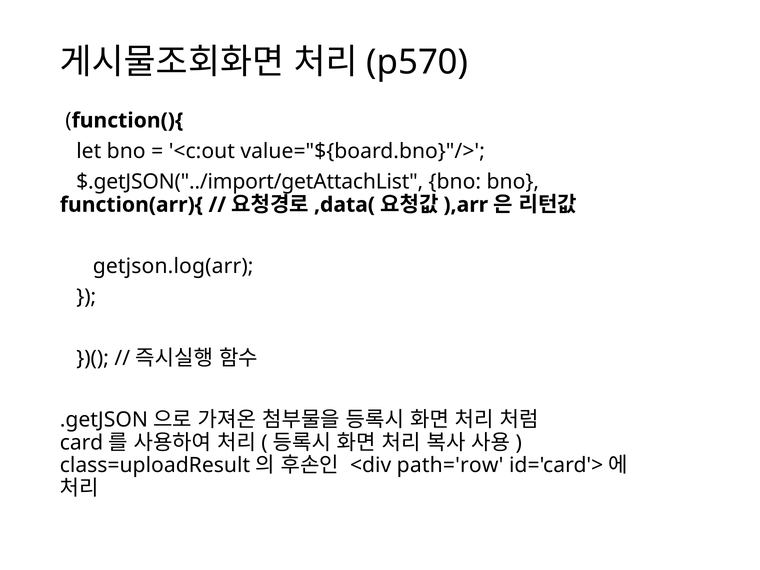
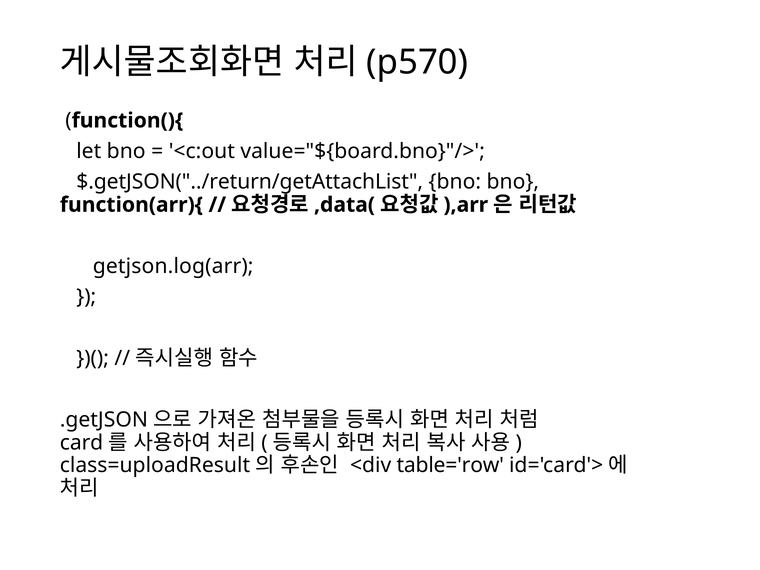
$.getJSON("../import/getAttachList: $.getJSON("../import/getAttachList -> $.getJSON("../return/getAttachList
path='row: path='row -> table='row
